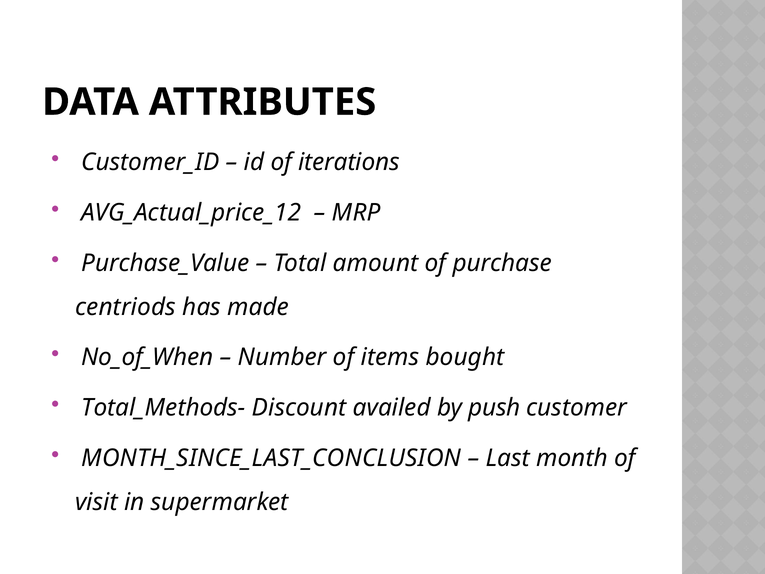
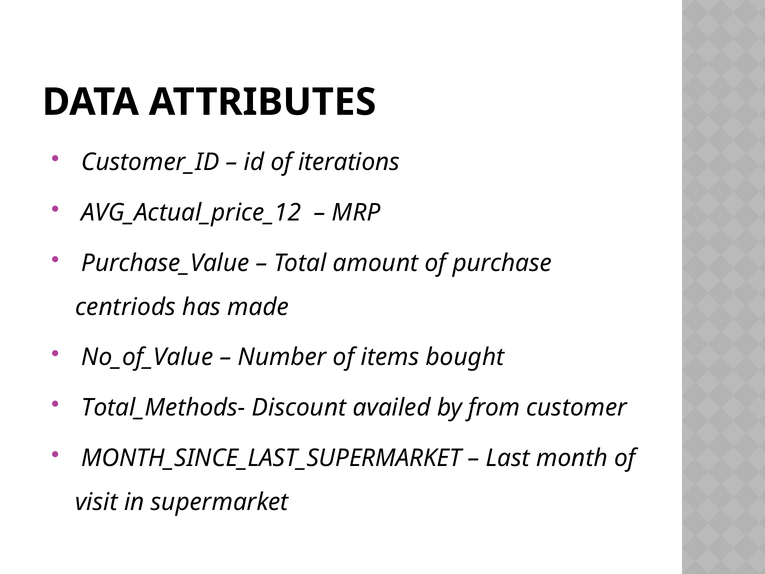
No_of_When: No_of_When -> No_of_Value
push: push -> from
MONTH_SINCE_LAST_CONCLUSION: MONTH_SINCE_LAST_CONCLUSION -> MONTH_SINCE_LAST_SUPERMARKET
